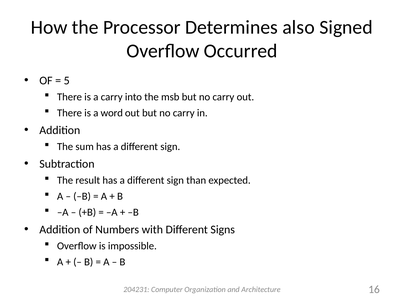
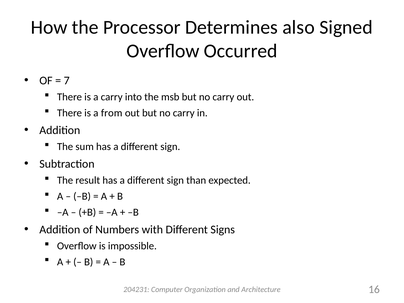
5: 5 -> 7
word: word -> from
